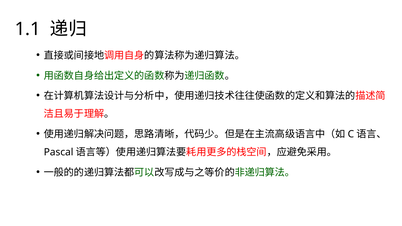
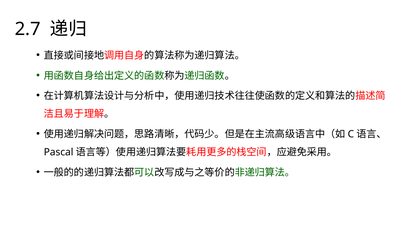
1.1: 1.1 -> 2.7
